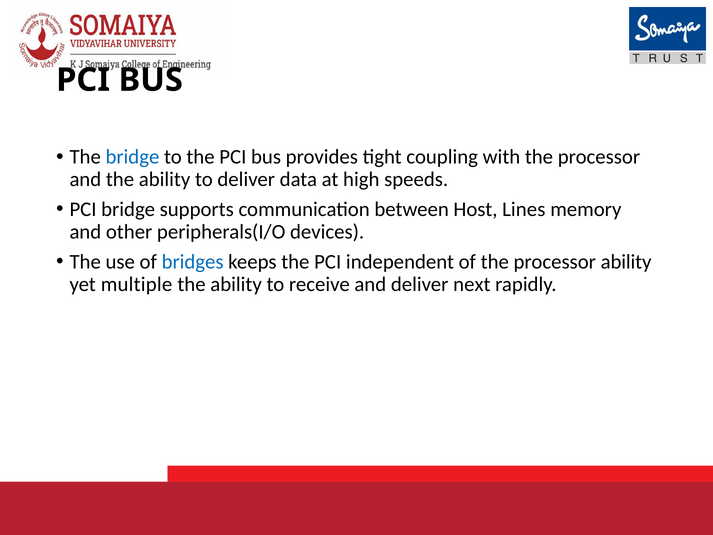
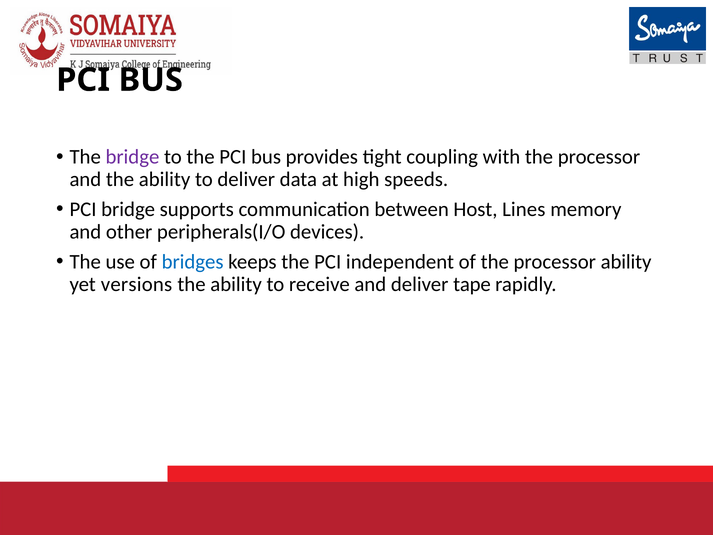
bridge at (132, 157) colour: blue -> purple
multiple: multiple -> versions
next: next -> tape
